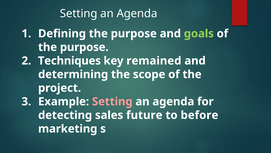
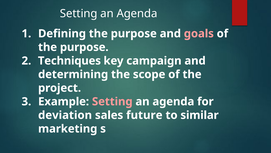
goals colour: light green -> pink
remained: remained -> campaign
detecting: detecting -> deviation
before: before -> similar
